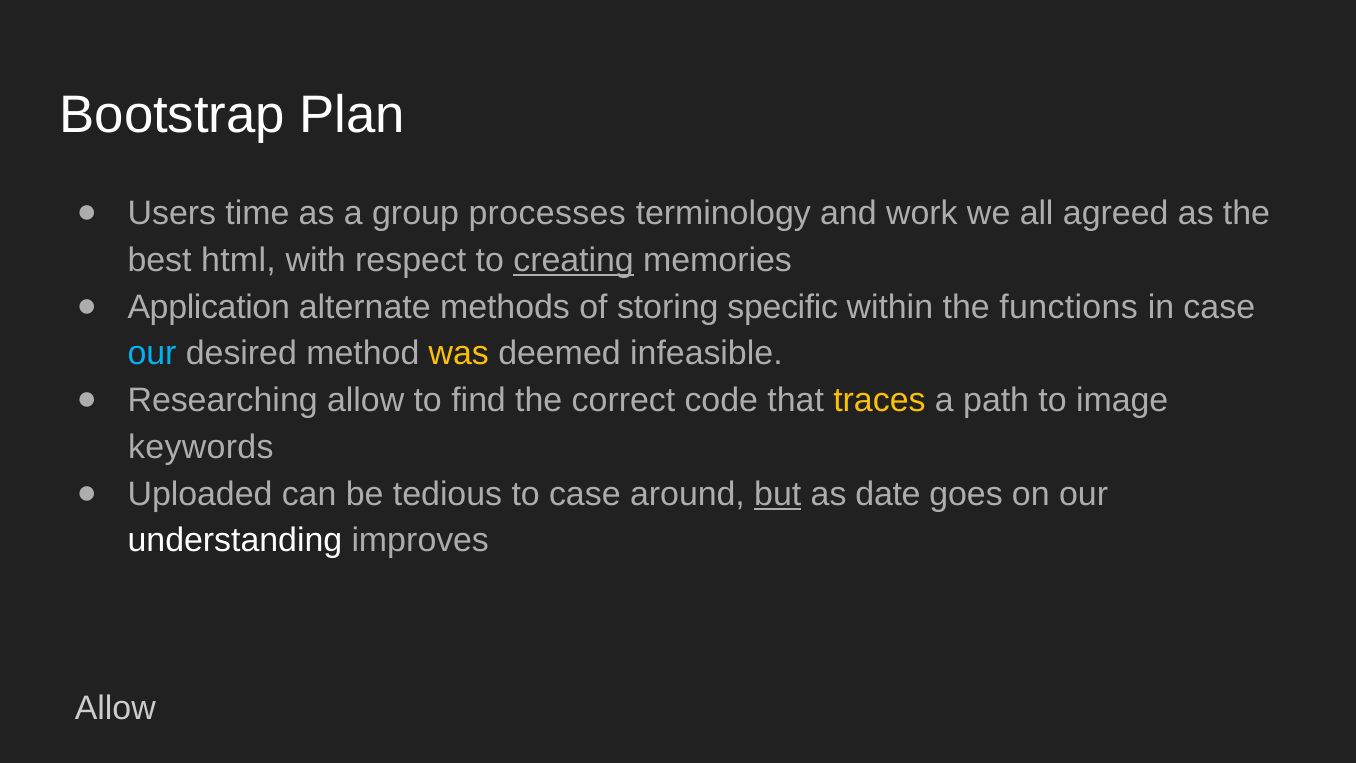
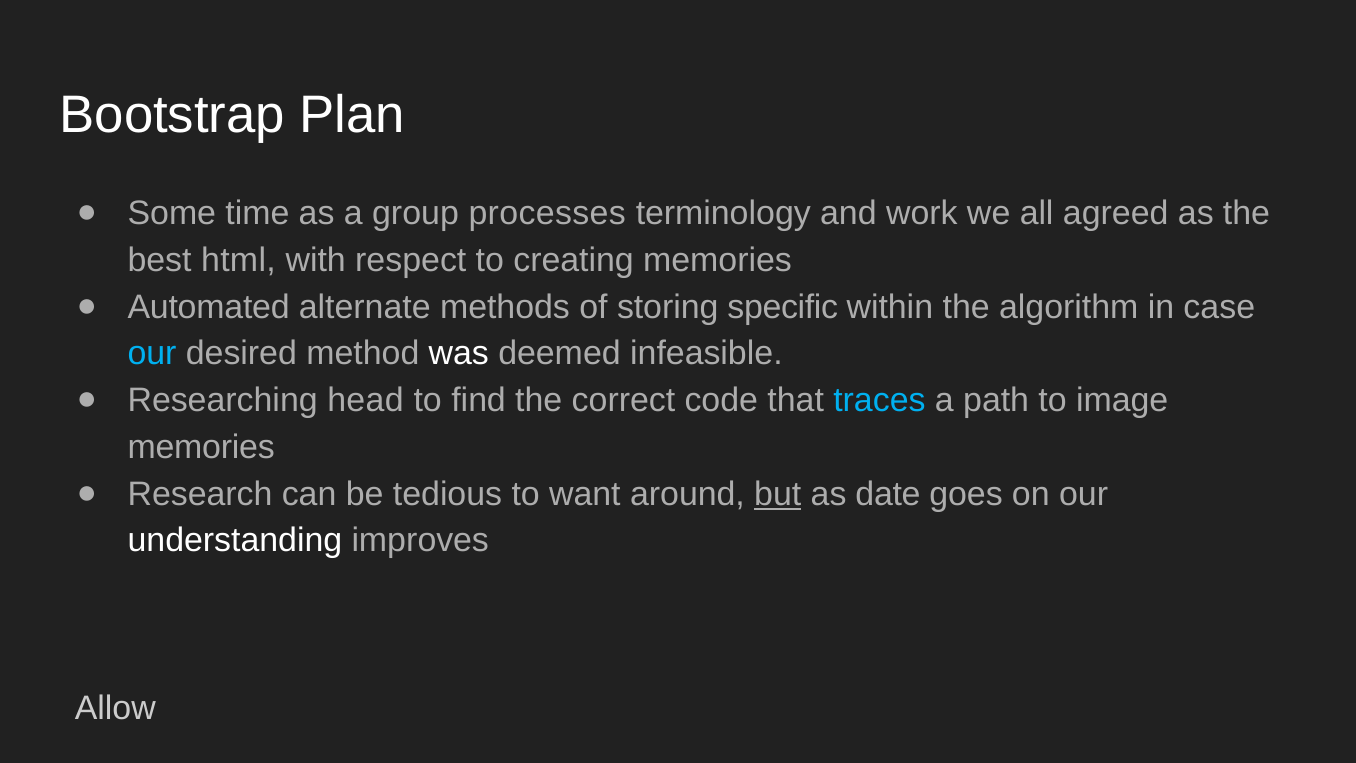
Users: Users -> Some
creating underline: present -> none
Application: Application -> Automated
functions: functions -> algorithm
was colour: yellow -> white
Researching allow: allow -> head
traces colour: yellow -> light blue
keywords at (201, 447): keywords -> memories
Uploaded: Uploaded -> Research
to case: case -> want
